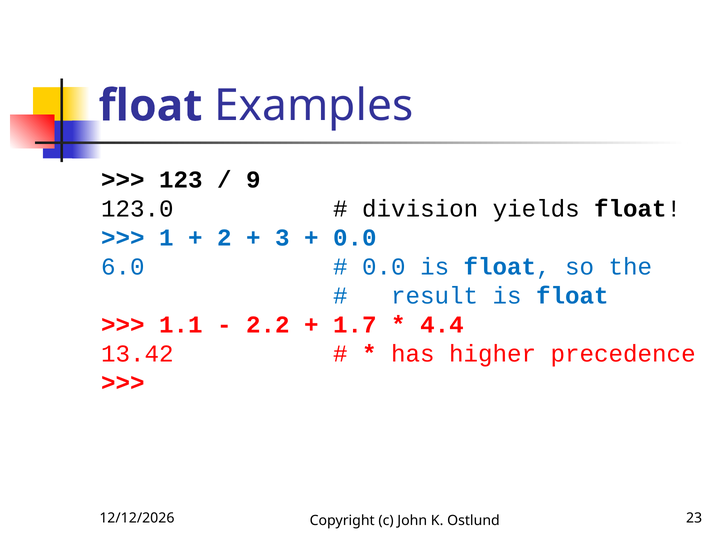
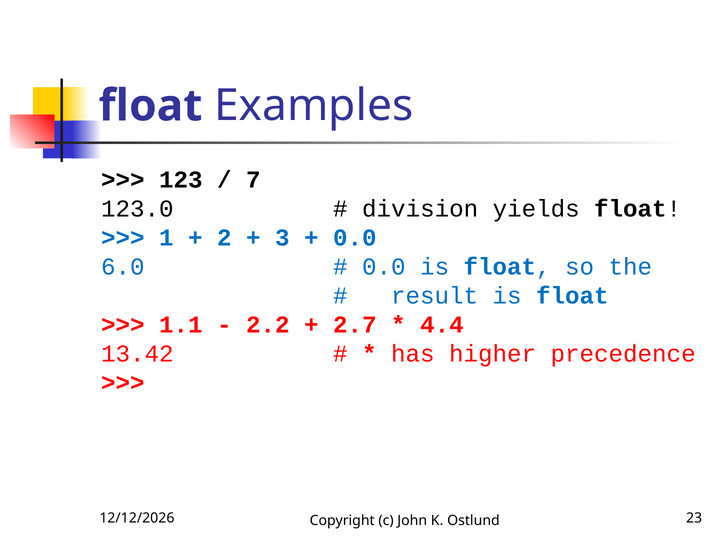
9: 9 -> 7
1.7: 1.7 -> 2.7
